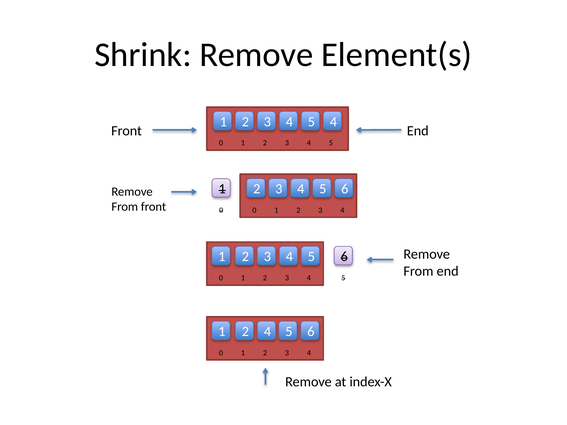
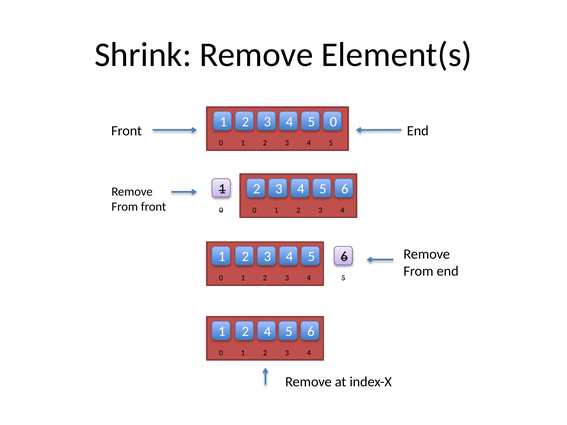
4 at (333, 122): 4 -> 0
